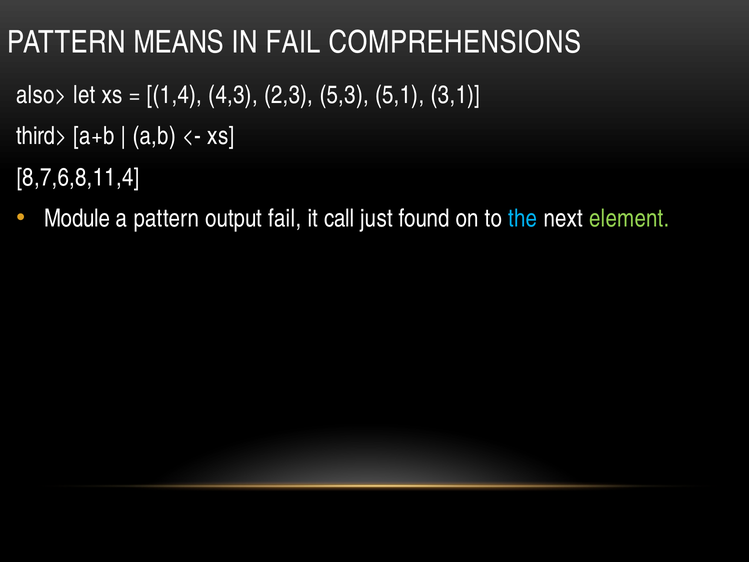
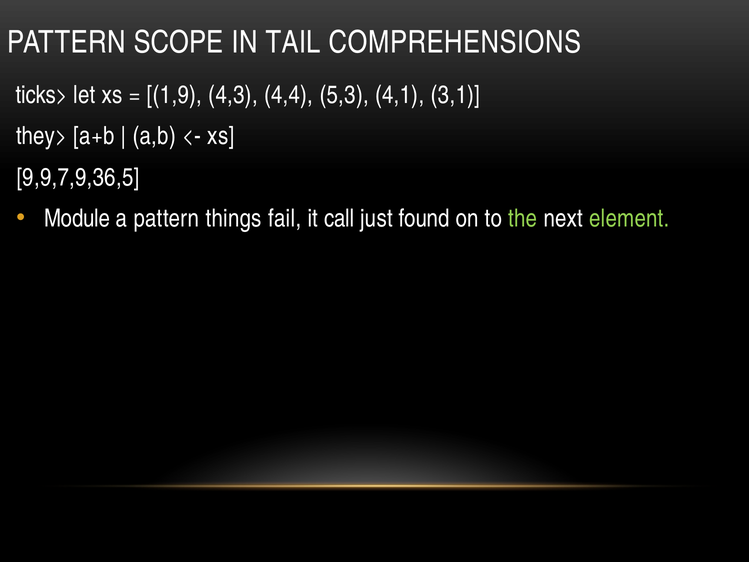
MEANS: MEANS -> SCOPE
IN FAIL: FAIL -> TAIL
also>: also> -> ticks>
1,4: 1,4 -> 1,9
2,3: 2,3 -> 4,4
5,1: 5,1 -> 4,1
third>: third> -> they>
8,7,6,8,11,4: 8,7,6,8,11,4 -> 9,9,7,9,36,5
output: output -> things
the colour: light blue -> light green
